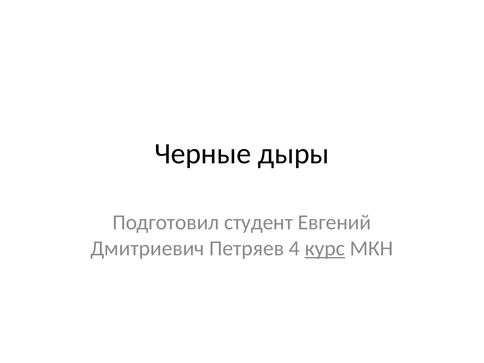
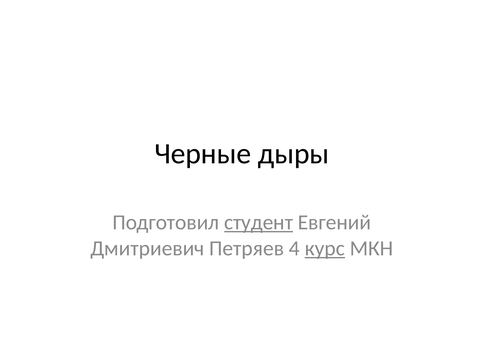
студент underline: none -> present
